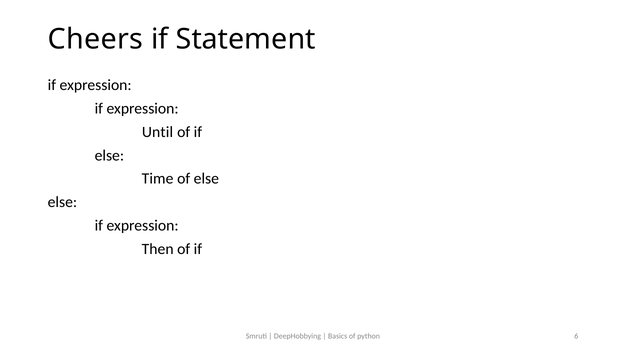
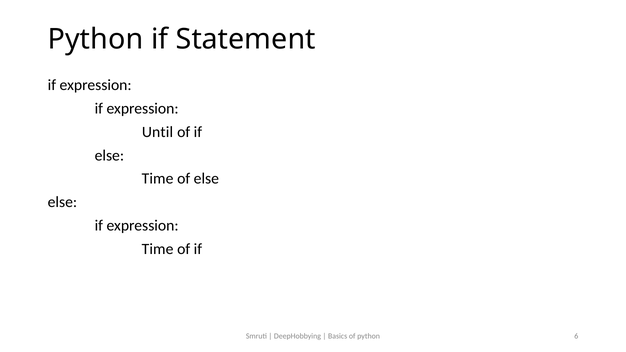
Cheers at (96, 39): Cheers -> Python
Then at (158, 249): Then -> Time
